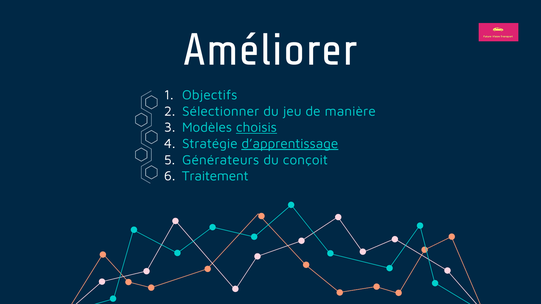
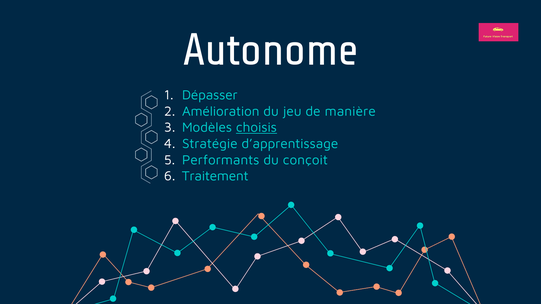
Améliorer: Améliorer -> Autonome
Objectifs: Objectifs -> Dépasser
Sélectionner: Sélectionner -> Amélioration
d’apprentissage underline: present -> none
Générateurs: Générateurs -> Performants
